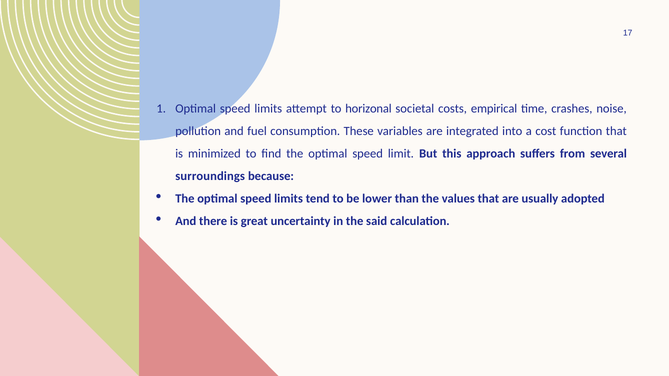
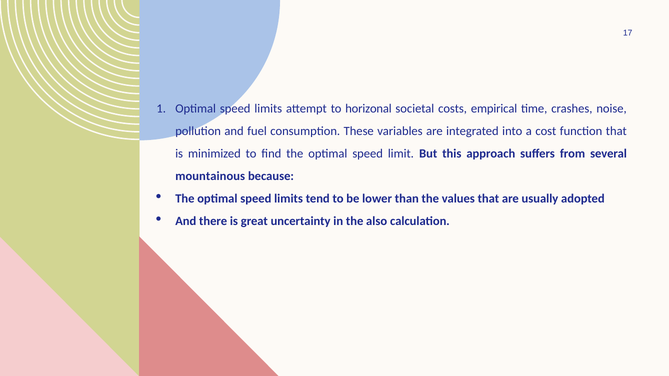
surroundings: surroundings -> mountainous
said: said -> also
